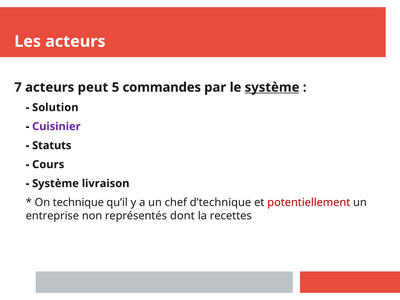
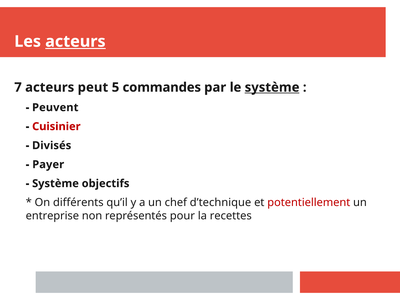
acteurs at (75, 41) underline: none -> present
Solution: Solution -> Peuvent
Cuisinier colour: purple -> red
Statuts: Statuts -> Divisés
Cours: Cours -> Payer
livraison: livraison -> objectifs
technique: technique -> différents
dont: dont -> pour
